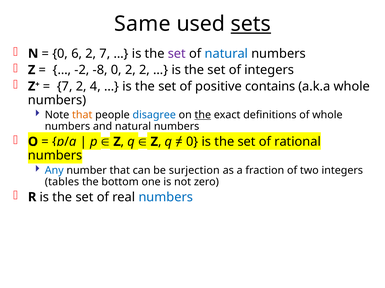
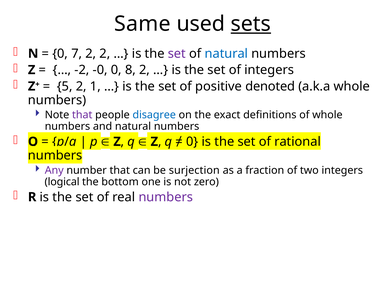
6: 6 -> 7
2 7: 7 -> 2
-8: -8 -> -0
0 2: 2 -> 8
7 at (65, 87): 7 -> 5
4: 4 -> 1
contains: contains -> denoted
that at (82, 115) colour: orange -> purple
the at (203, 115) underline: present -> none
Any colour: blue -> purple
tables: tables -> logical
numbers at (166, 198) colour: blue -> purple
